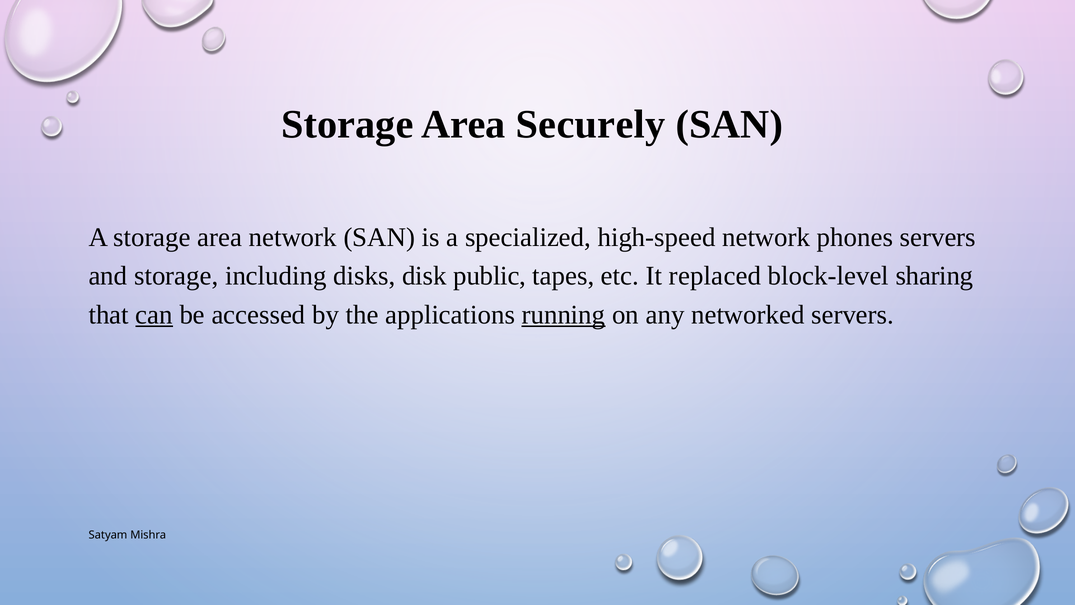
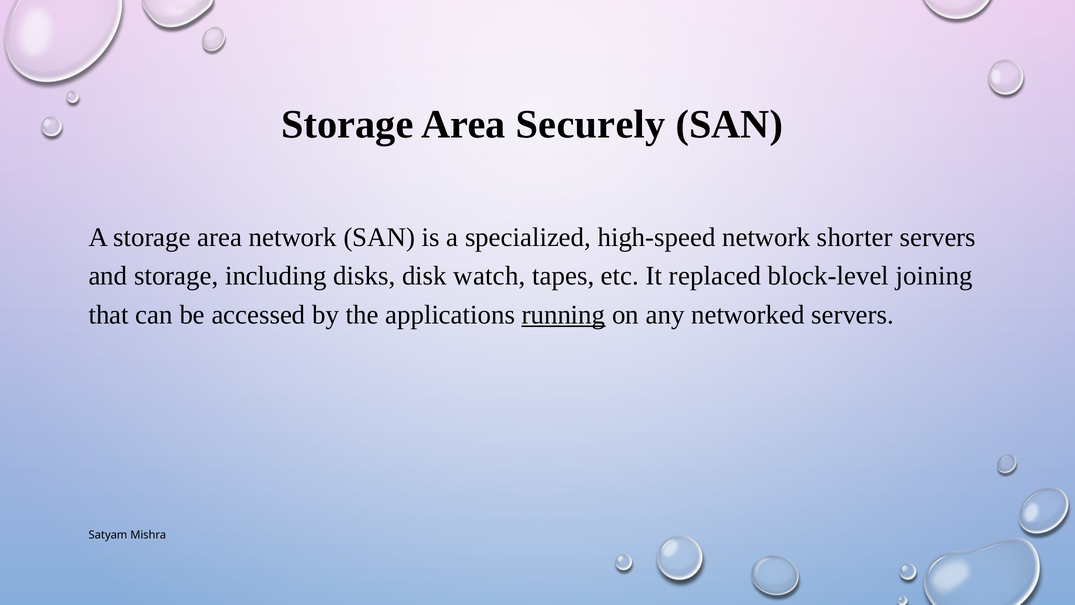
phones: phones -> shorter
public: public -> watch
sharing: sharing -> joining
can underline: present -> none
